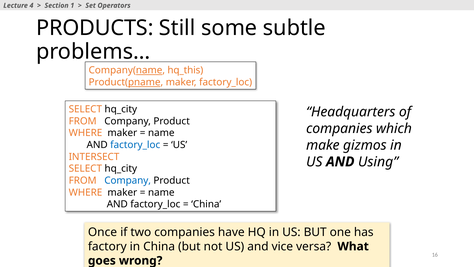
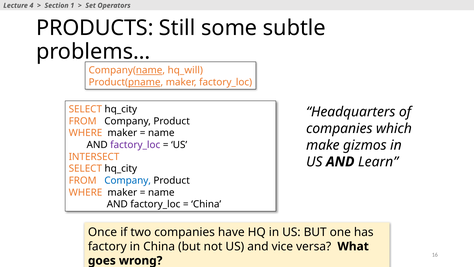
hq_this: hq_this -> hq_will
factory_loc at (135, 145) colour: blue -> purple
Using: Using -> Learn
